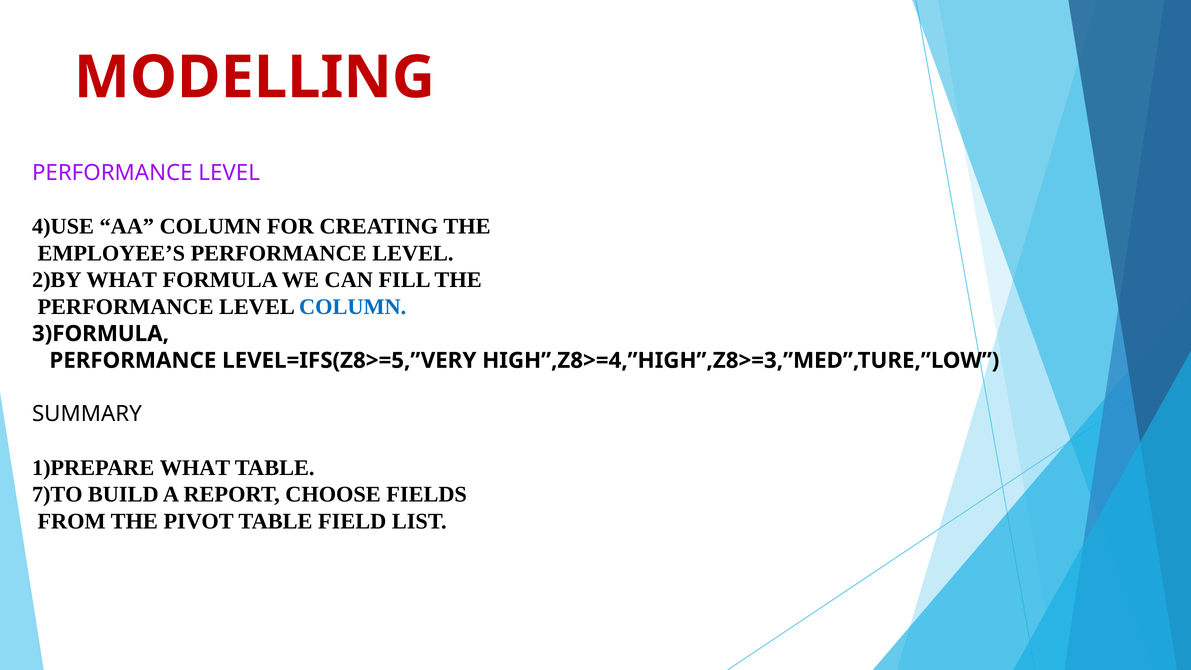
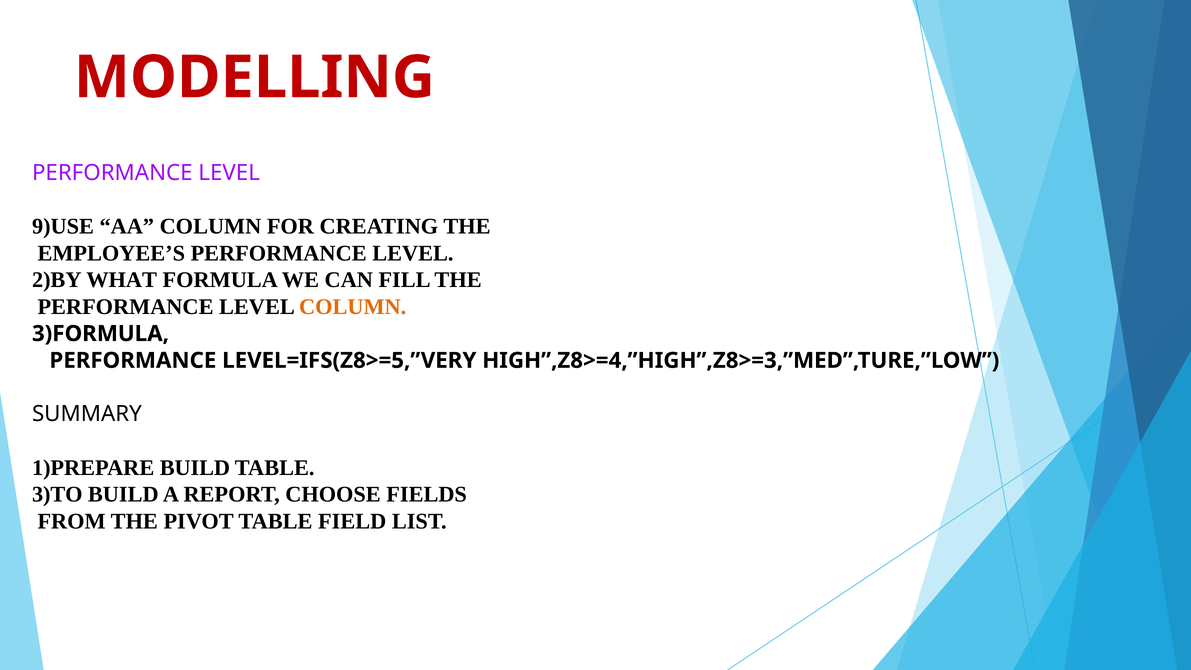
4)USE: 4)USE -> 9)USE
COLUMN at (353, 307) colour: blue -> orange
1)PREPARE WHAT: WHAT -> BUILD
7)TO: 7)TO -> 3)TO
